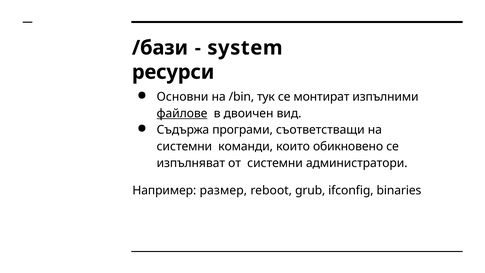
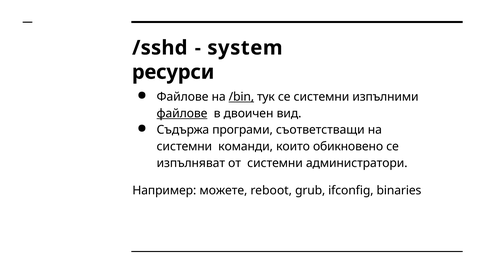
/бази: /бази -> /sshd
Основни at (183, 97): Основни -> Файлове
/bin underline: none -> present
се монтират: монтират -> системни
размер: размер -> можете
